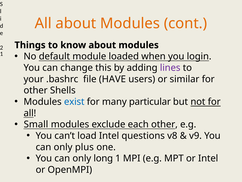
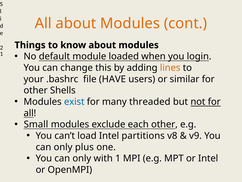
lines colour: purple -> orange
particular: particular -> threaded
questions: questions -> partitions
long: long -> with
